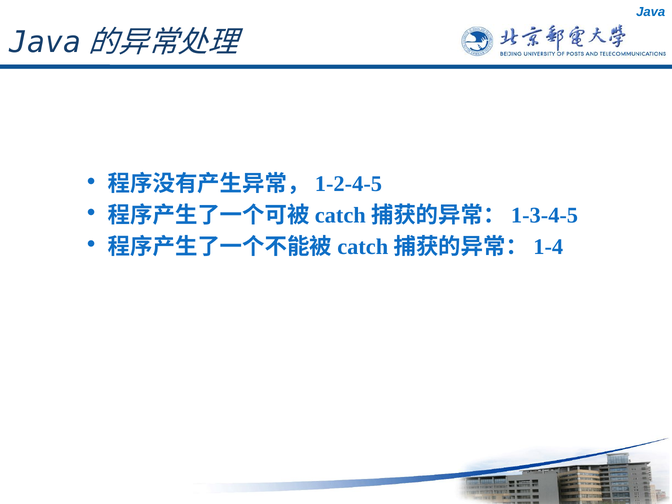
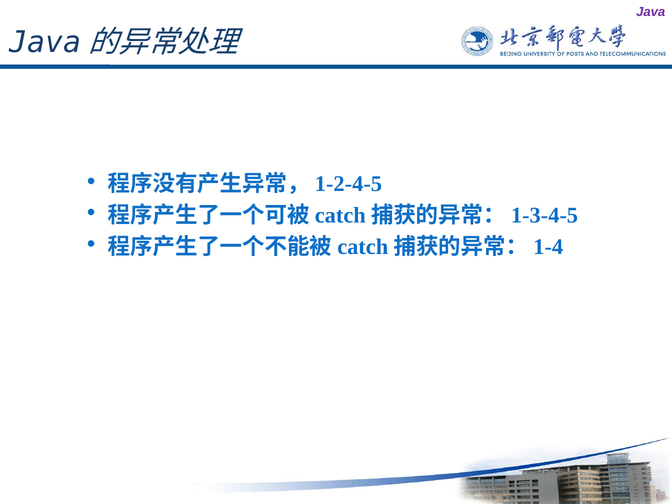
Java colour: blue -> purple
